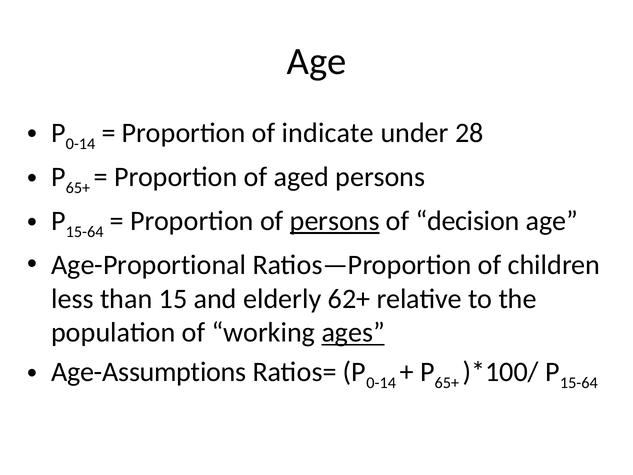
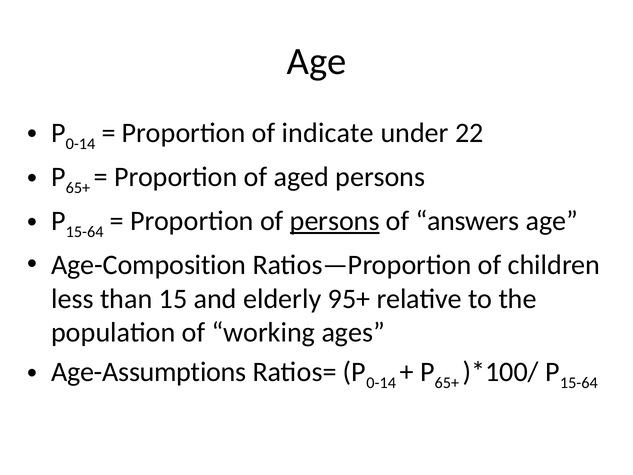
28: 28 -> 22
decision: decision -> answers
Age-Proportional: Age-Proportional -> Age-Composition
62+: 62+ -> 95+
ages underline: present -> none
